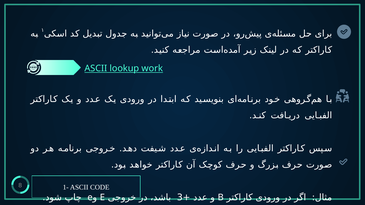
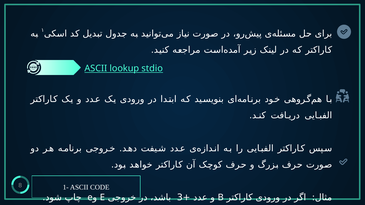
work: work -> stdio
